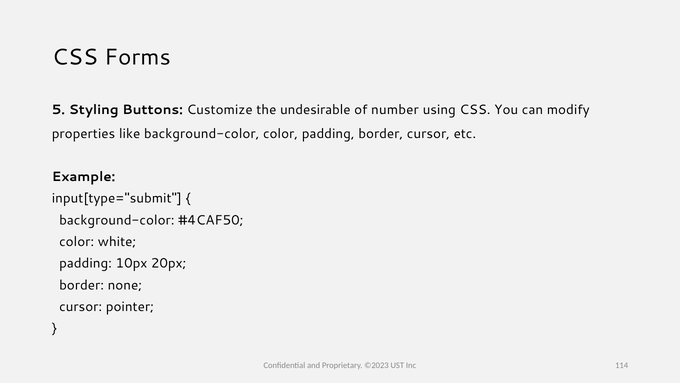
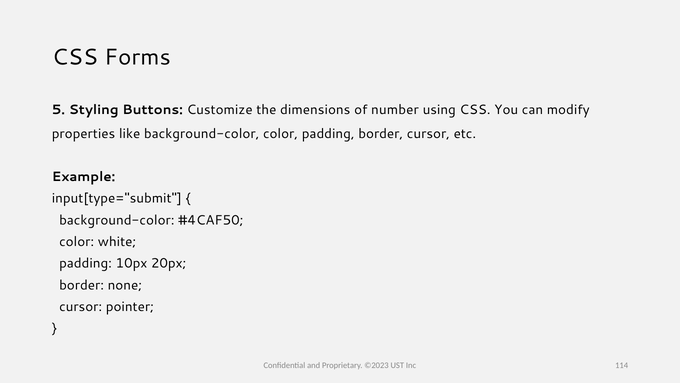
undesirable: undesirable -> dimensions
